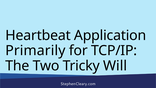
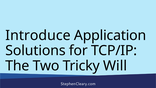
Heartbeat: Heartbeat -> Introduce
Primarily: Primarily -> Solutions
